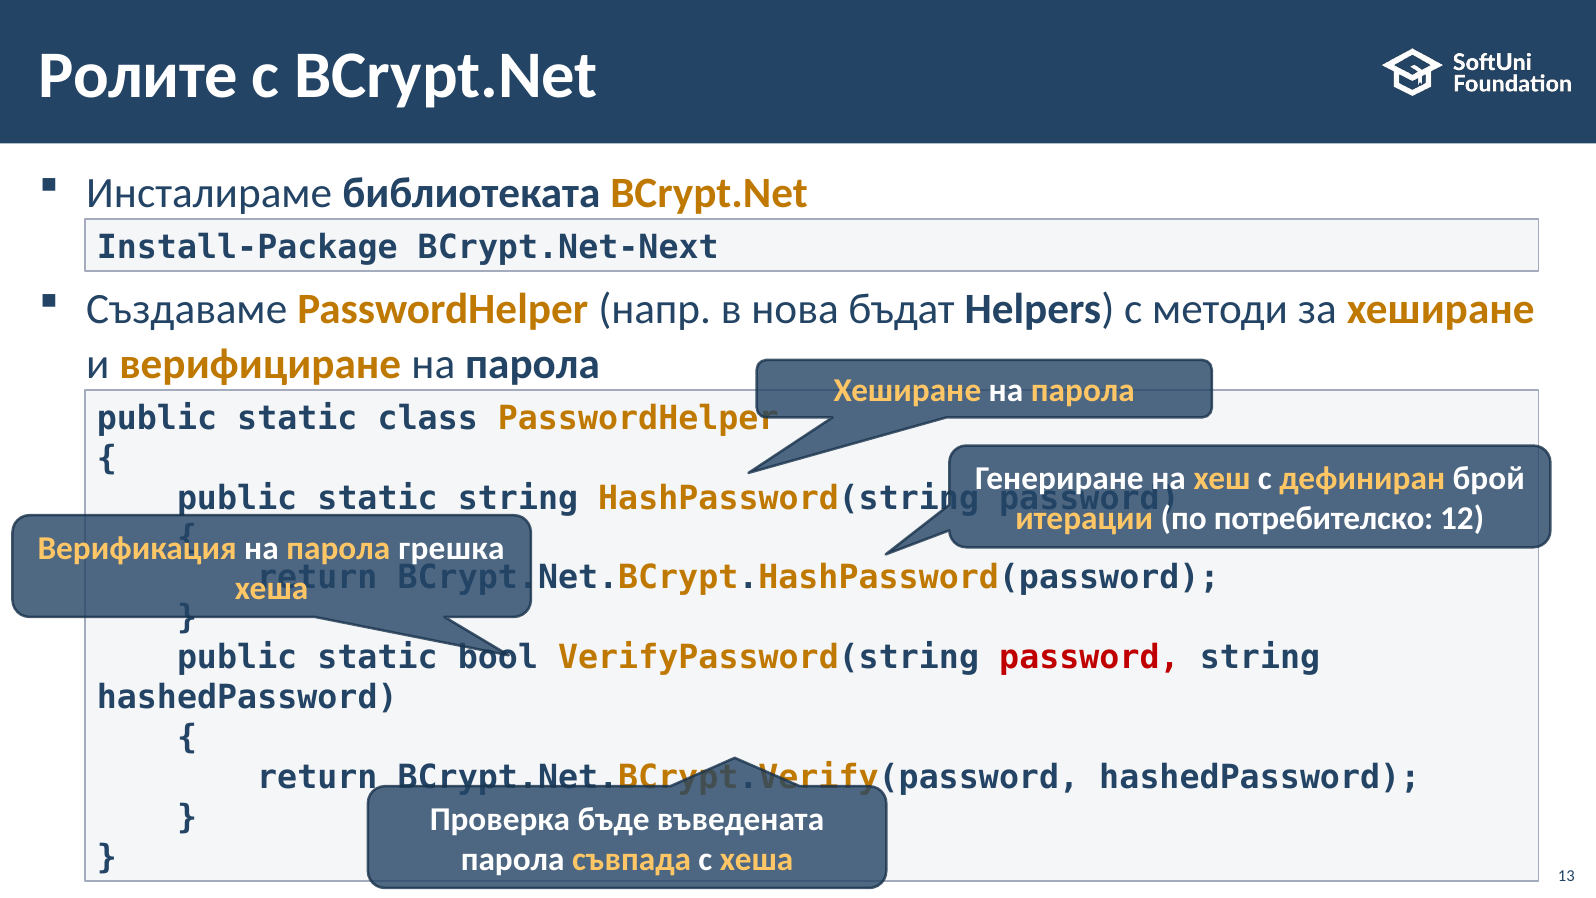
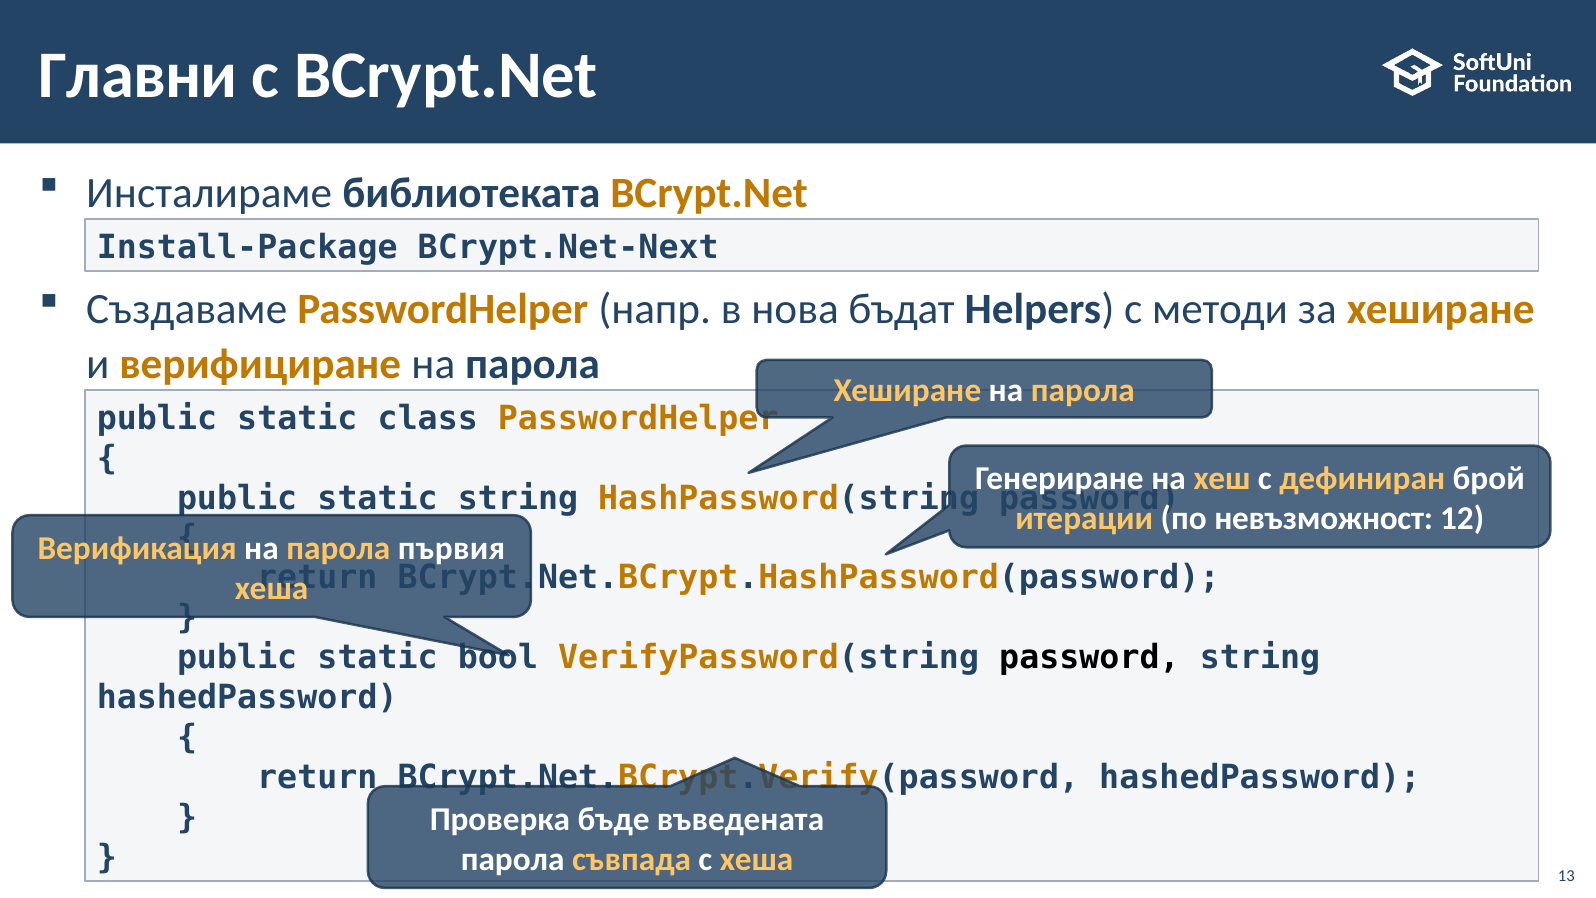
Ролите: Ролите -> Главни
потребителско: потребителско -> невъзможност
грешка: грешка -> първия
password at (1089, 658) colour: red -> black
